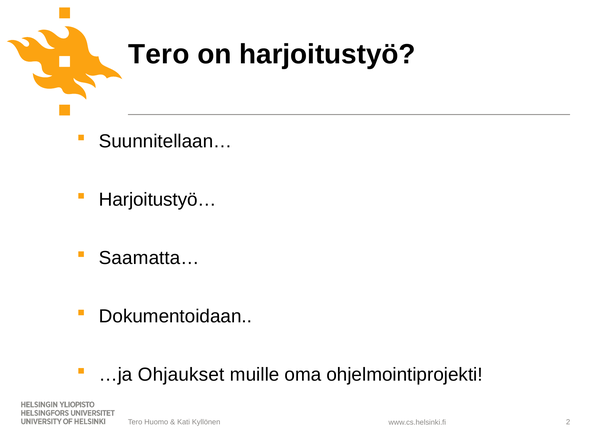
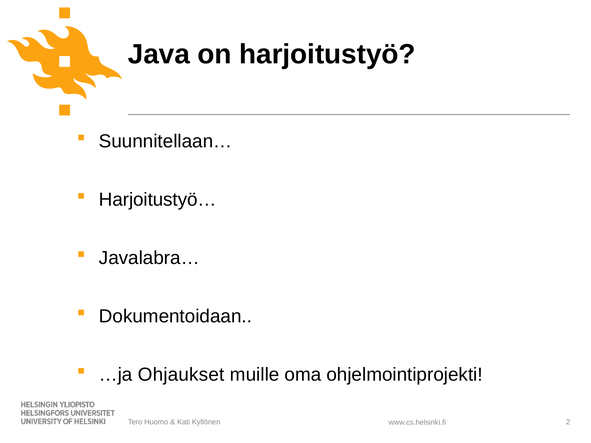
Tero at (159, 54): Tero -> Java
Saamatta…: Saamatta… -> Javalabra…
